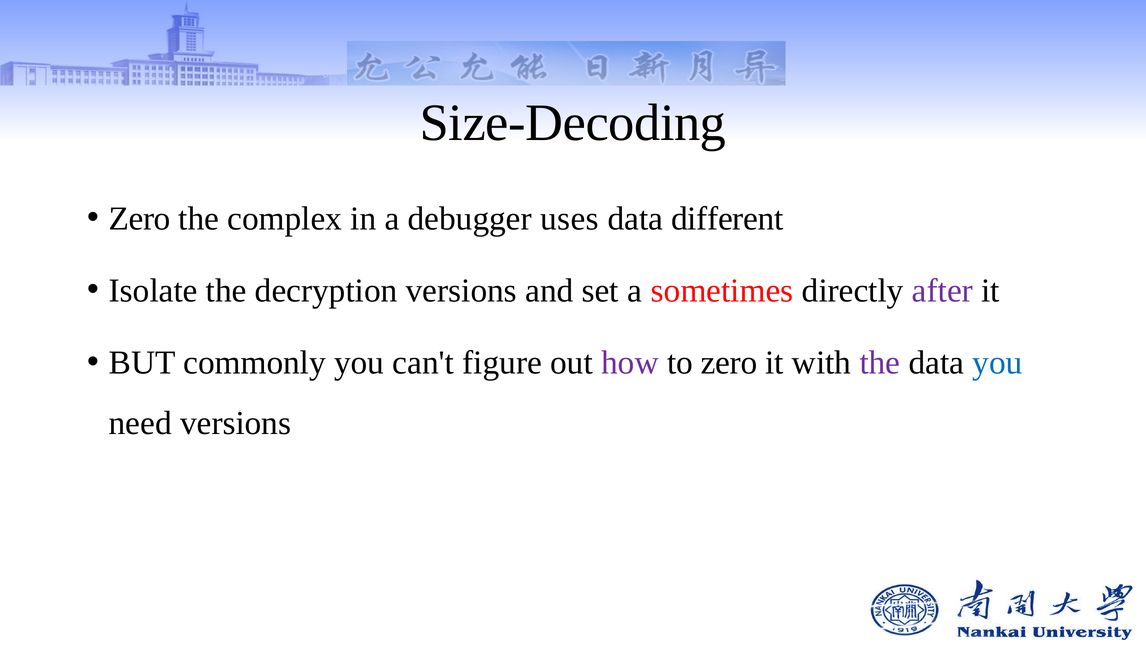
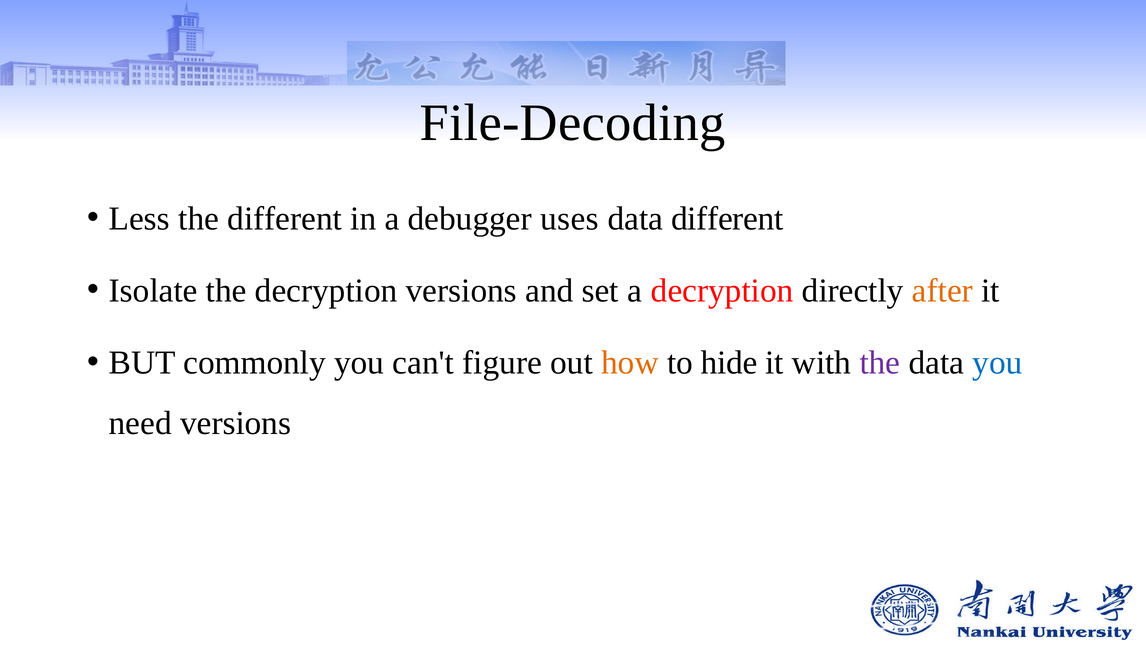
Size-Decoding: Size-Decoding -> File-Decoding
Zero at (140, 218): Zero -> Less
the complex: complex -> different
a sometimes: sometimes -> decryption
after colour: purple -> orange
how colour: purple -> orange
to zero: zero -> hide
